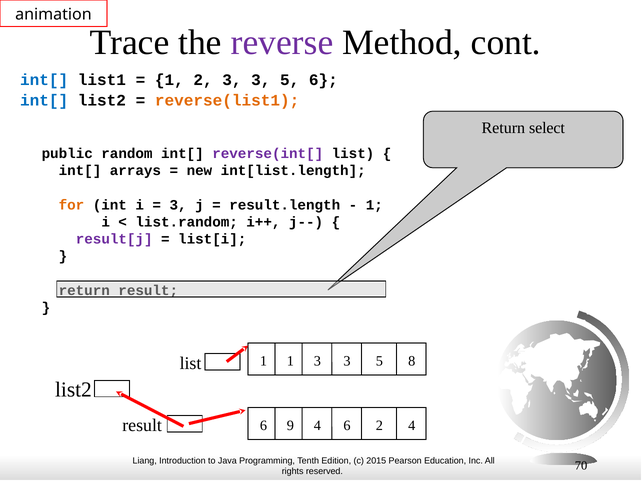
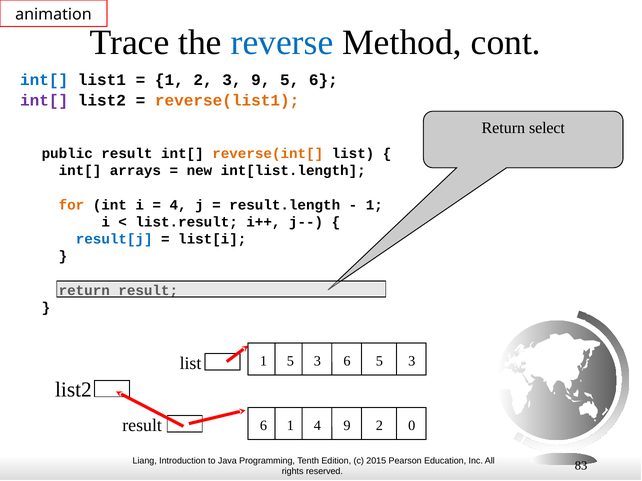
reverse colour: purple -> blue
2 3 3: 3 -> 9
int[ at (44, 101) colour: blue -> purple
public random: random -> result
reverse(int[ colour: purple -> orange
3 at (178, 205): 3 -> 4
list.random: list.random -> list.result
result[j colour: purple -> blue
1 1: 1 -> 5
3 at (347, 361): 3 -> 6
8 at (412, 361): 8 -> 3
6 9: 9 -> 1
4 6: 6 -> 9
2 4: 4 -> 0
70: 70 -> 83
